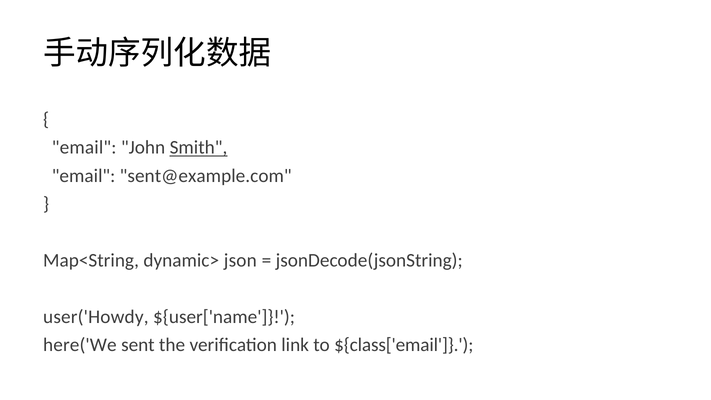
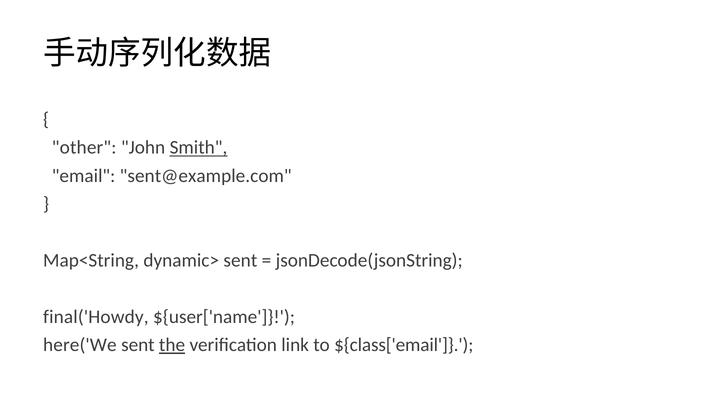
email at (84, 148): email -> other
dynamic> json: json -> sent
user('Howdy: user('Howdy -> final('Howdy
the underline: none -> present
